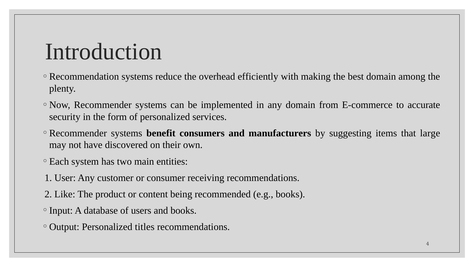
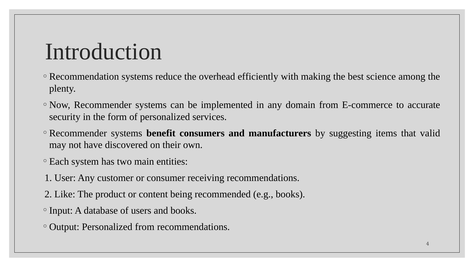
best domain: domain -> science
large: large -> valid
Personalized titles: titles -> from
